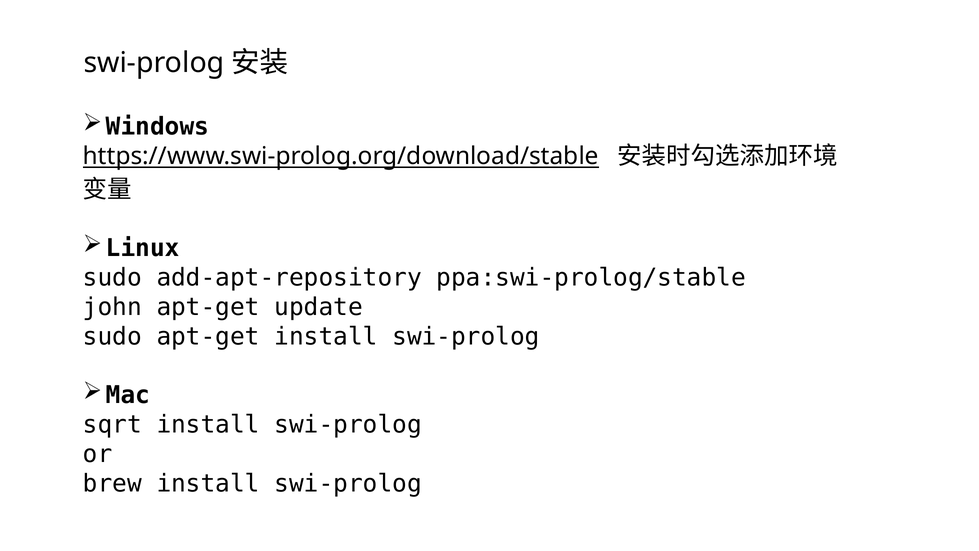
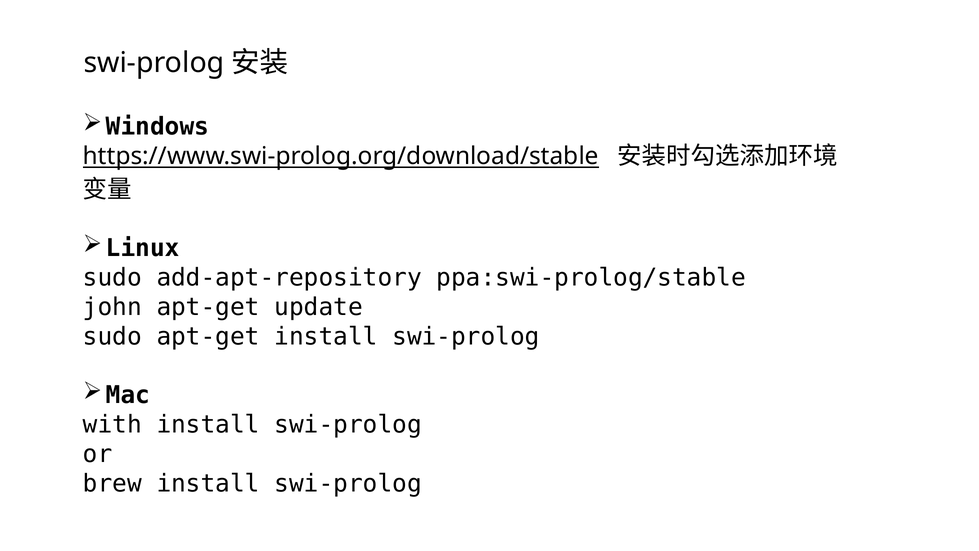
sqrt: sqrt -> with
